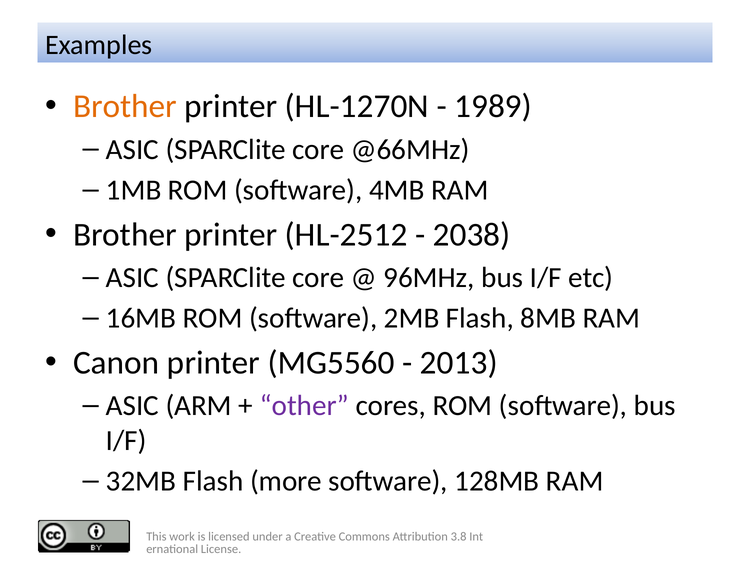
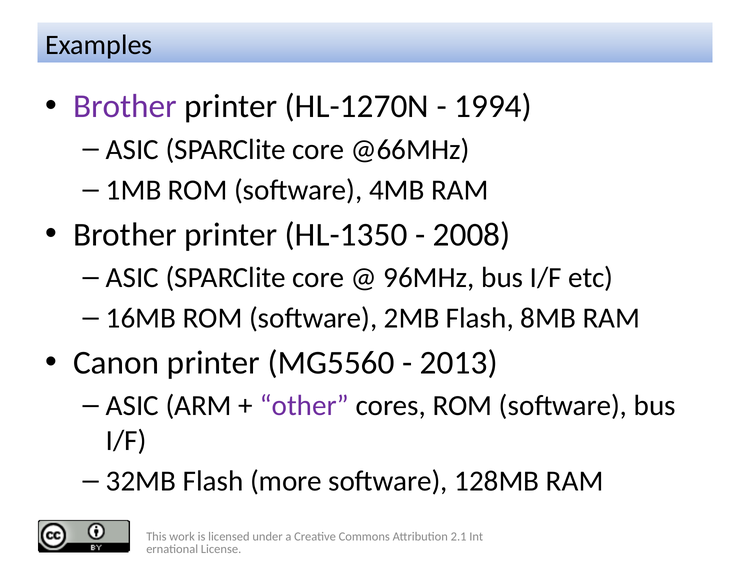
Brother at (125, 107) colour: orange -> purple
1989: 1989 -> 1994
HL-2512: HL-2512 -> HL-1350
2038: 2038 -> 2008
3.8: 3.8 -> 2.1
